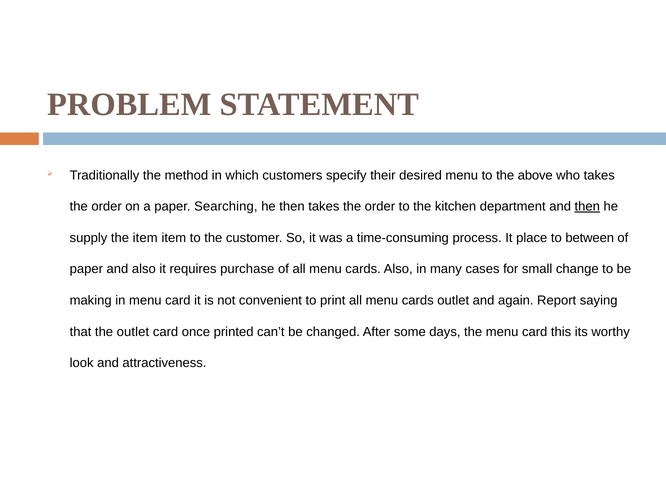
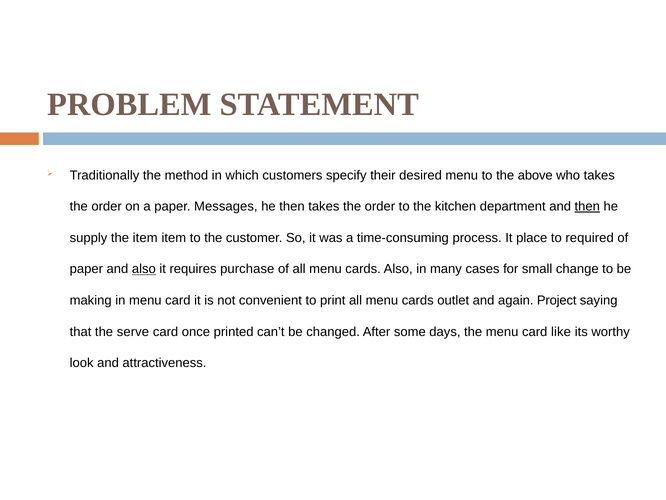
Searching: Searching -> Messages
between: between -> required
also at (144, 269) underline: none -> present
Report: Report -> Project
the outlet: outlet -> serve
this: this -> like
